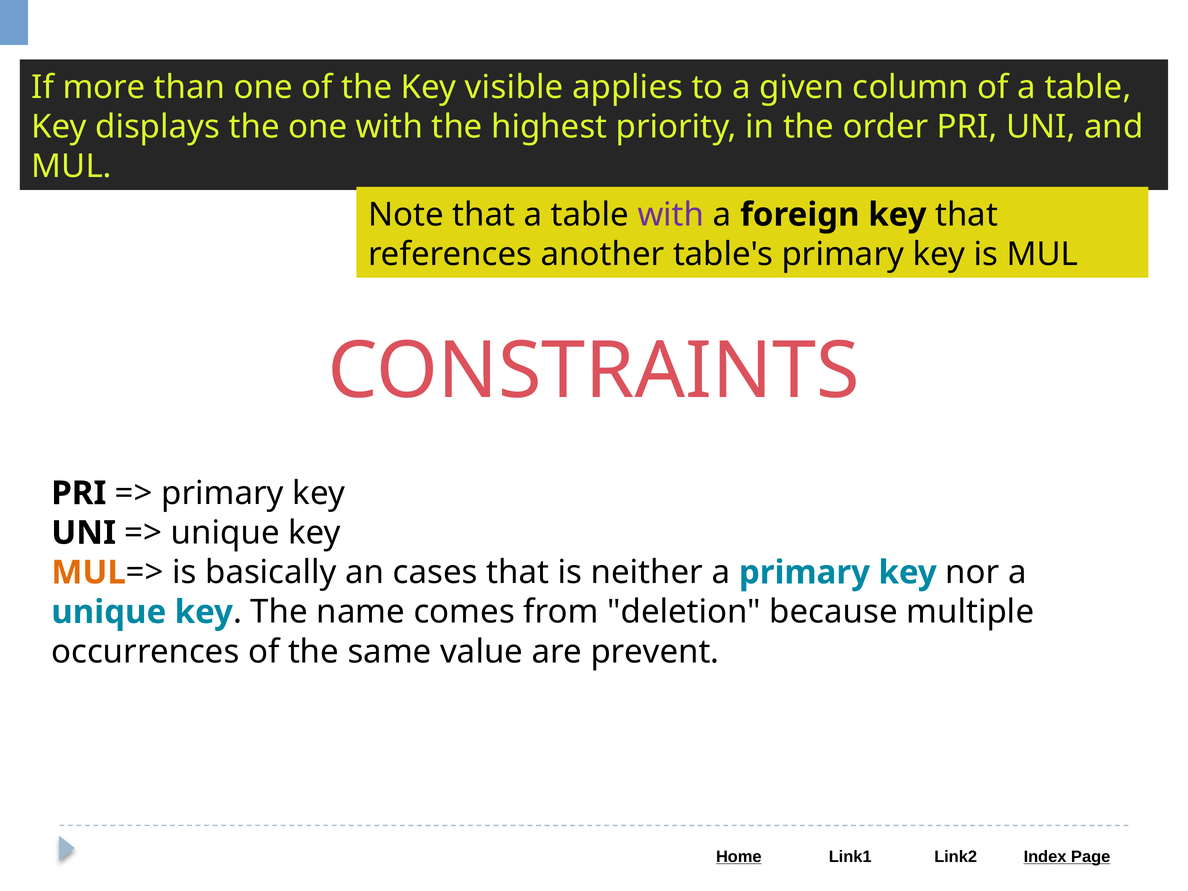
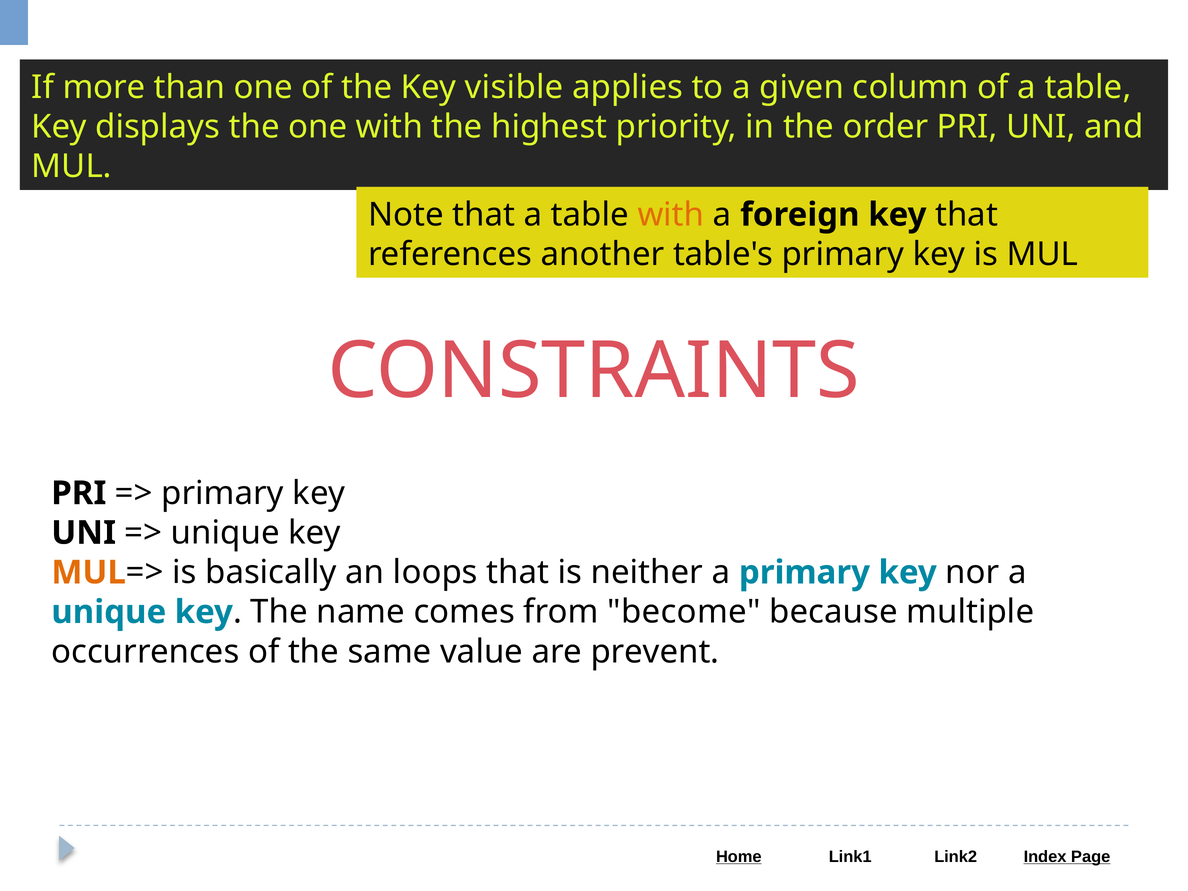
with at (671, 215) colour: purple -> orange
cases: cases -> loops
deletion: deletion -> become
